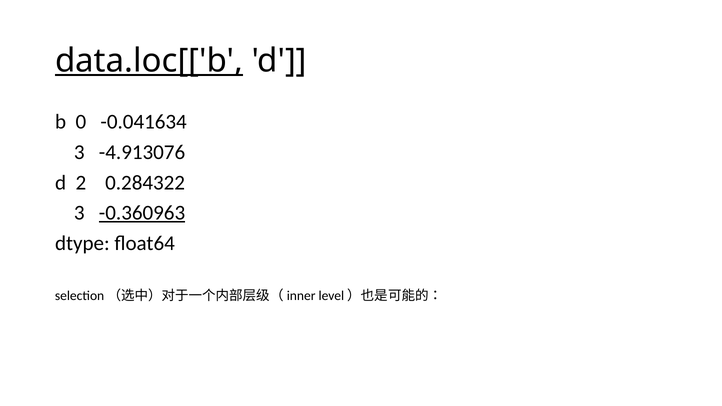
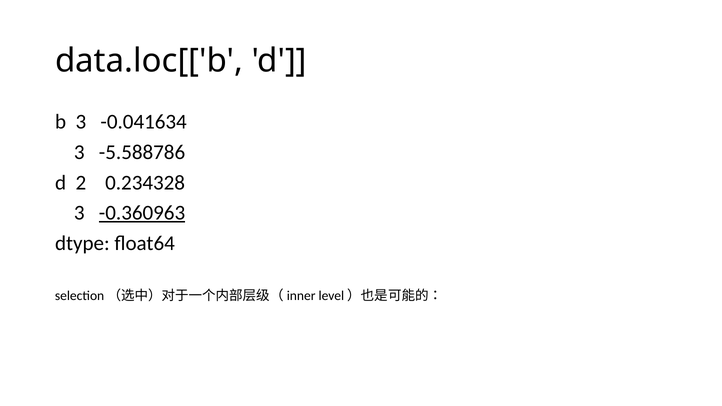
data.loc[['b underline: present -> none
b 0: 0 -> 3
-4.913076: -4.913076 -> -5.588786
0.284322: 0.284322 -> 0.234328
